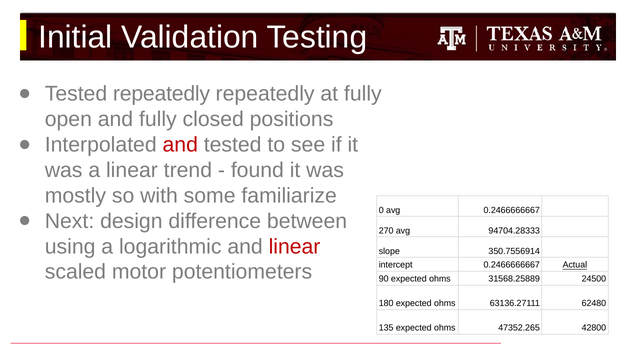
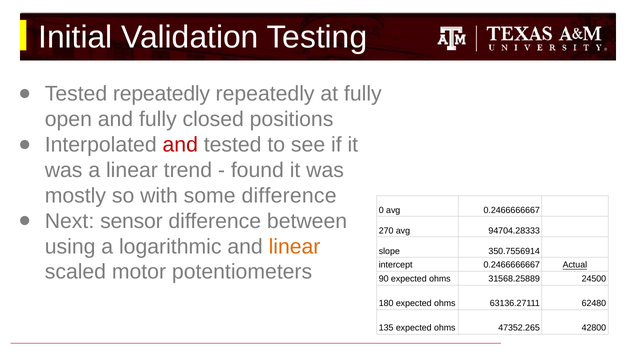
some familiarize: familiarize -> difference
design: design -> sensor
linear at (295, 246) colour: red -> orange
